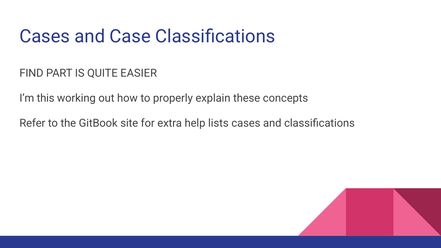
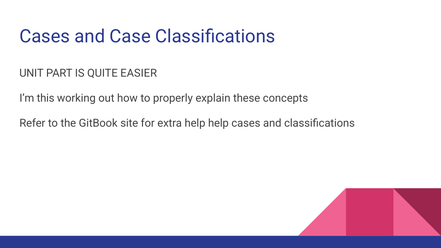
FIND: FIND -> UNIT
help lists: lists -> help
